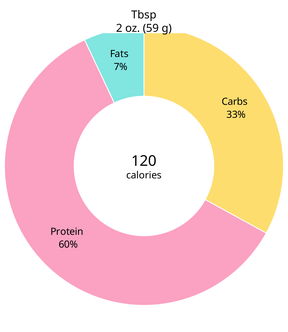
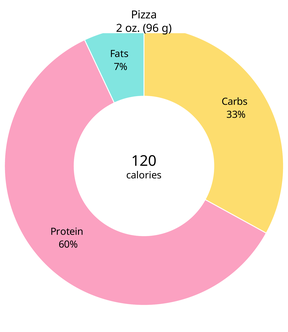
Tbsp: Tbsp -> Pizza
59: 59 -> 96
